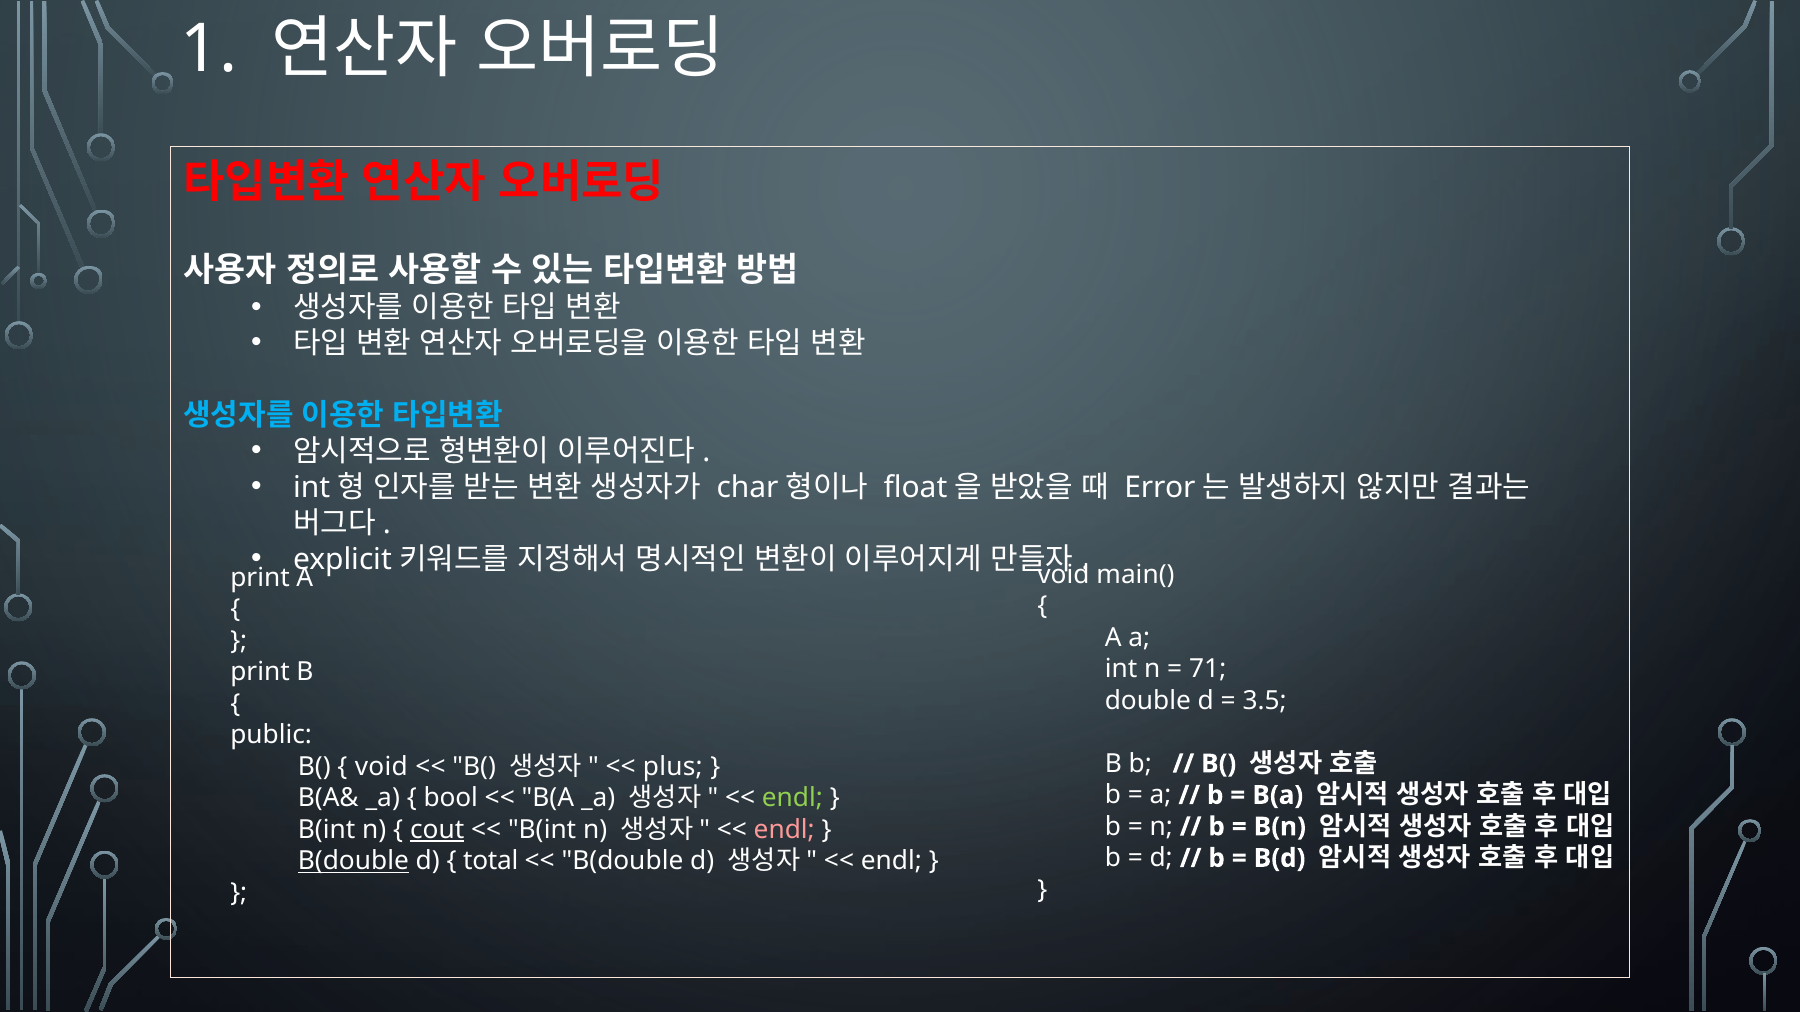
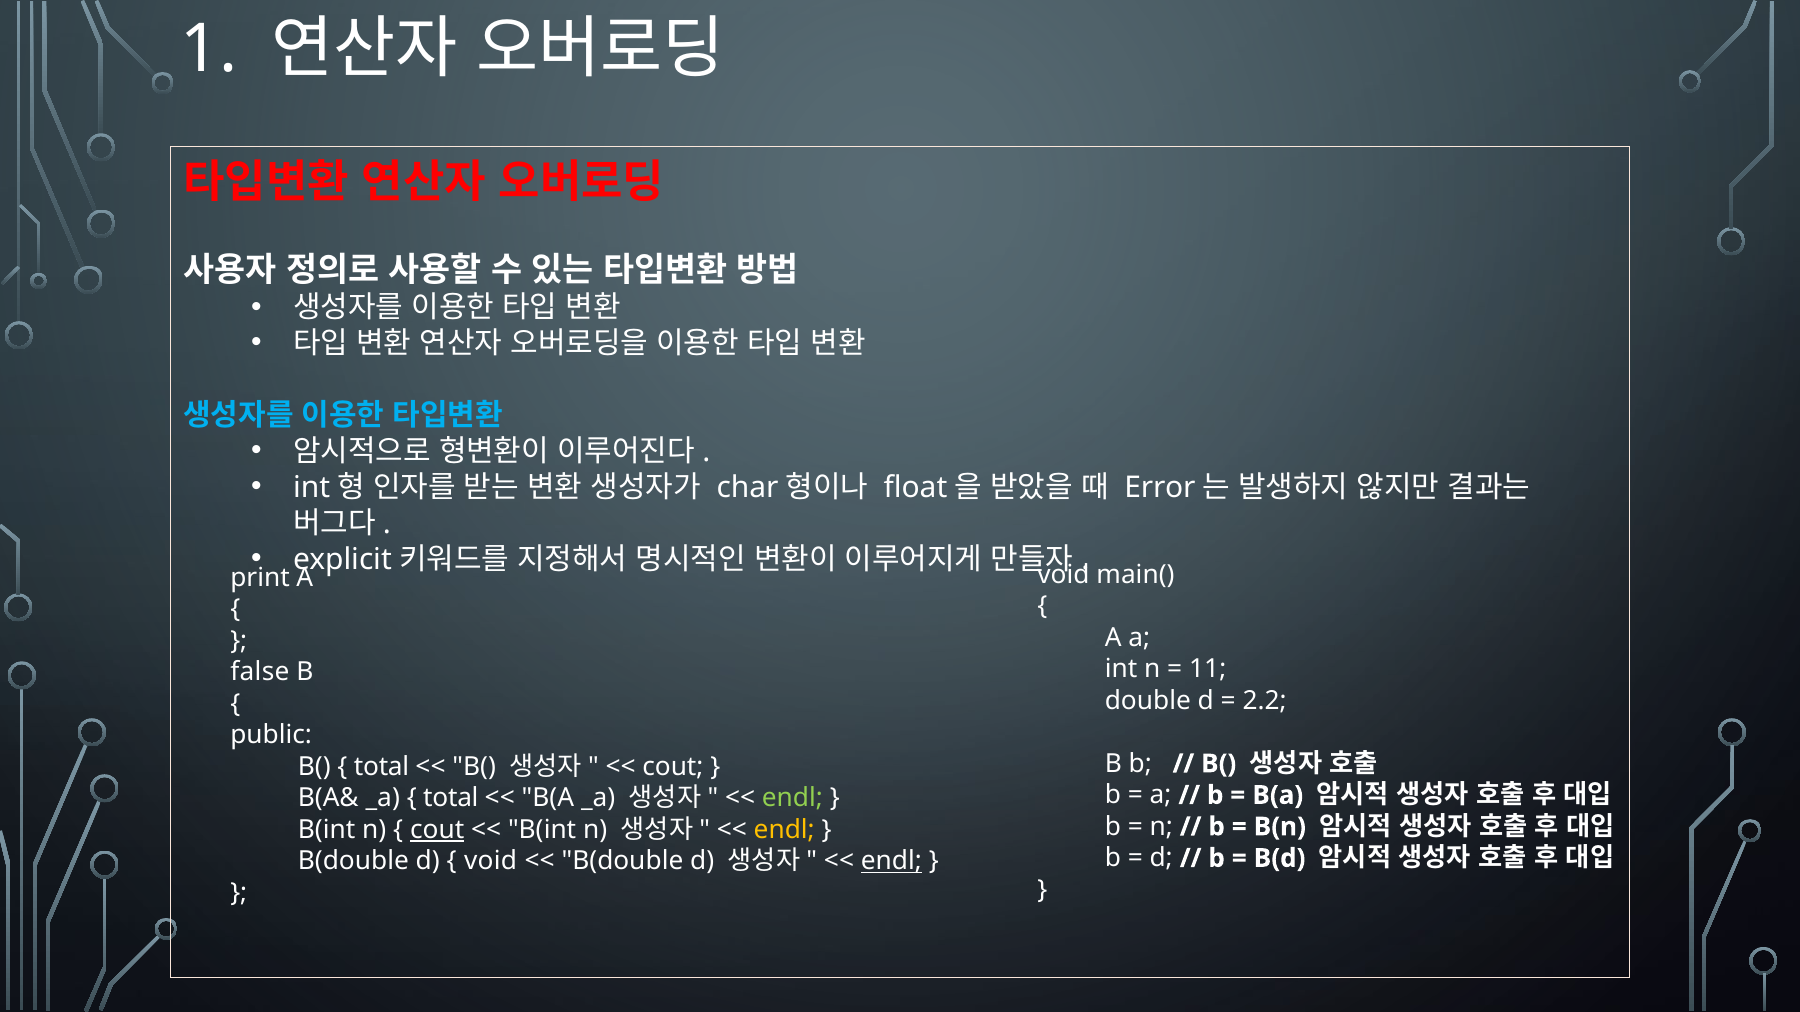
71: 71 -> 11
print at (260, 673): print -> false
3.5: 3.5 -> 2.2
void at (381, 767): void -> total
plus at (673, 767): plus -> cout
bool at (451, 799): bool -> total
endl at (784, 830) colour: pink -> yellow
B(double at (353, 862) underline: present -> none
total at (491, 862): total -> void
endl at (891, 862) underline: none -> present
